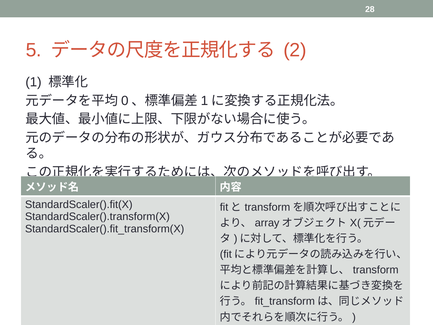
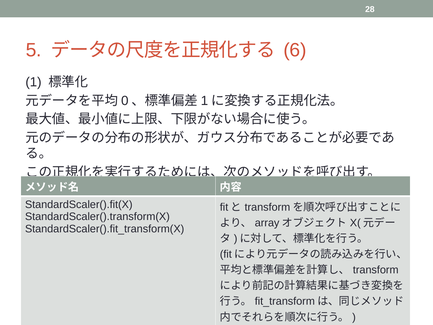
2: 2 -> 6
